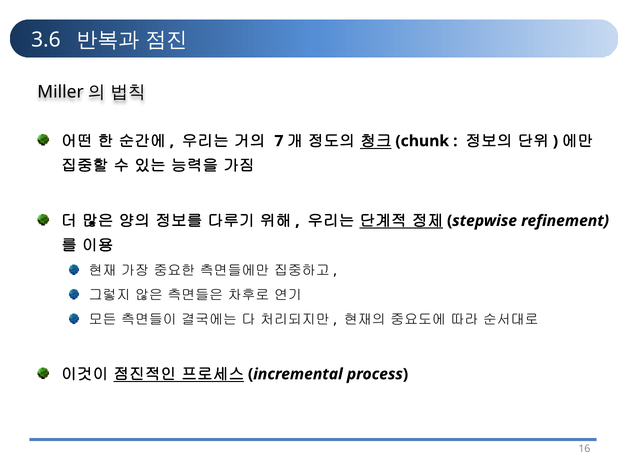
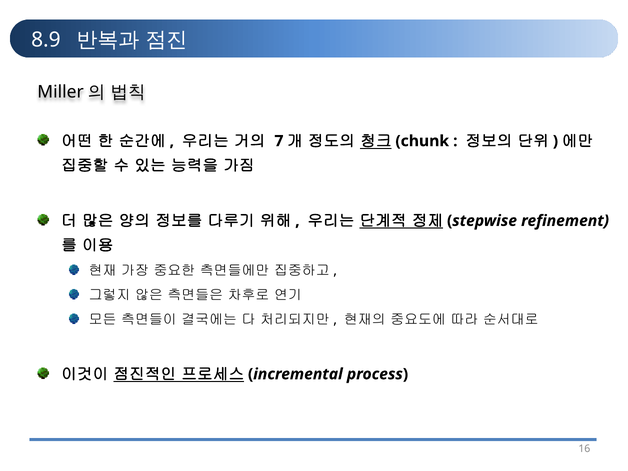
3.6: 3.6 -> 8.9
